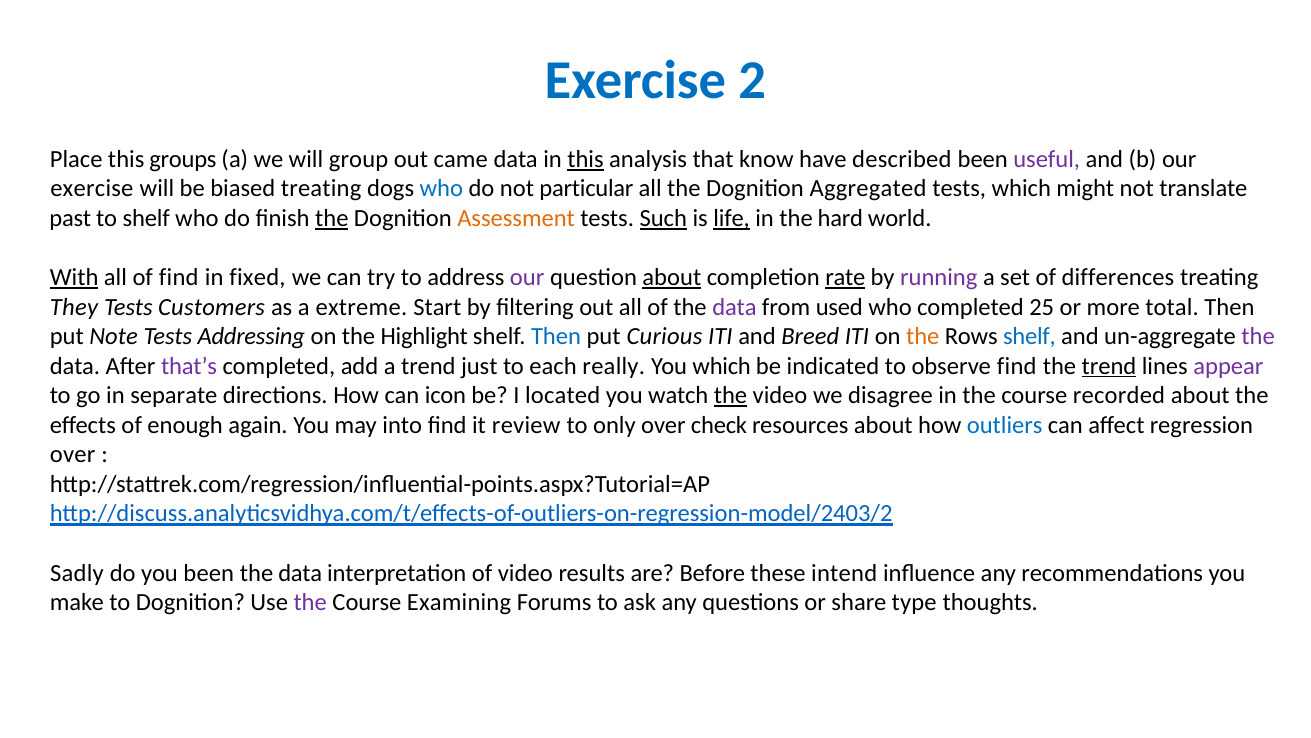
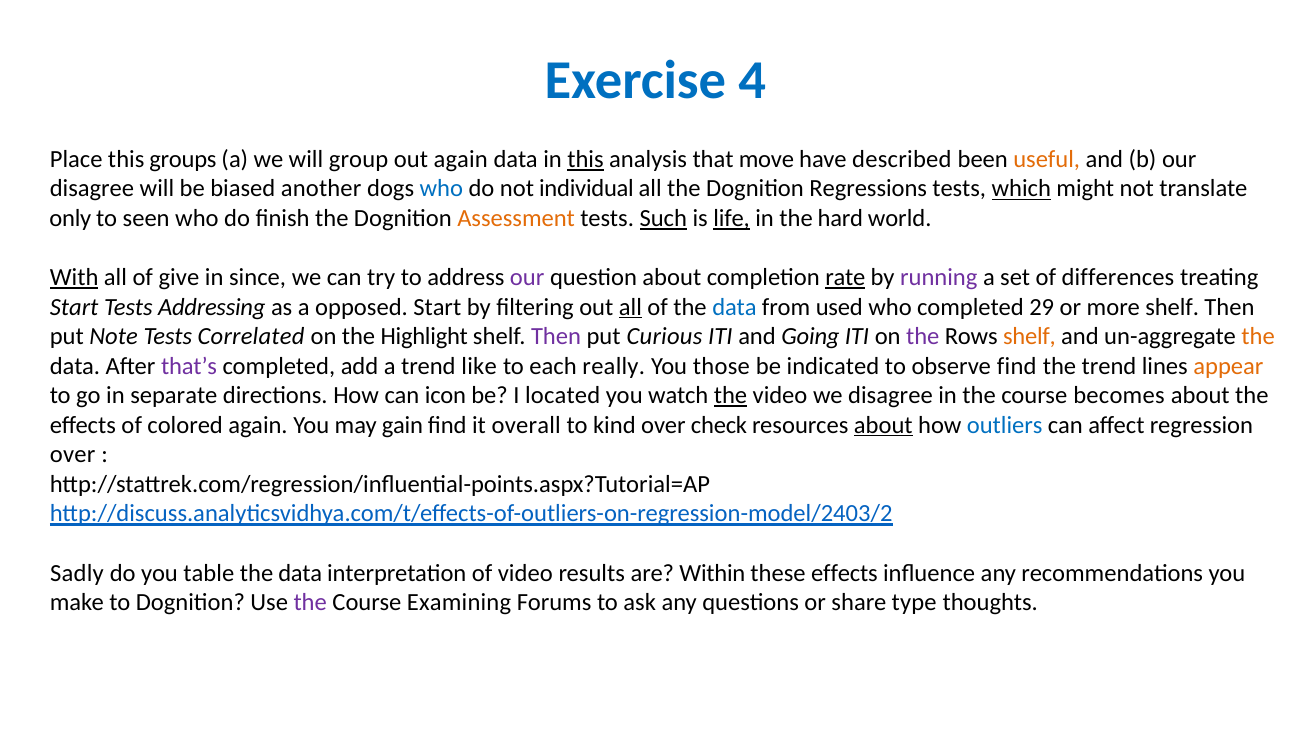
2: 2 -> 4
out came: came -> again
know: know -> move
useful colour: purple -> orange
exercise at (92, 189): exercise -> disagree
biased treating: treating -> another
particular: particular -> individual
Aggregated: Aggregated -> Regressions
which at (1021, 189) underline: none -> present
past: past -> only
to shelf: shelf -> seen
the at (332, 218) underline: present -> none
of find: find -> give
fixed: fixed -> since
about at (672, 277) underline: present -> none
They at (74, 307): They -> Start
Customers: Customers -> Addressing
extreme: extreme -> opposed
all at (630, 307) underline: none -> present
data at (734, 307) colour: purple -> blue
25: 25 -> 29
more total: total -> shelf
Addressing: Addressing -> Correlated
Then at (556, 336) colour: blue -> purple
Breed: Breed -> Going
the at (923, 336) colour: orange -> purple
shelf at (1029, 336) colour: blue -> orange
the at (1258, 336) colour: purple -> orange
just: just -> like
You which: which -> those
trend at (1109, 366) underline: present -> none
appear colour: purple -> orange
recorded: recorded -> becomes
enough: enough -> colored
into: into -> gain
review: review -> overall
only: only -> kind
about at (883, 425) underline: none -> present
you been: been -> table
Before: Before -> Within
these intend: intend -> effects
